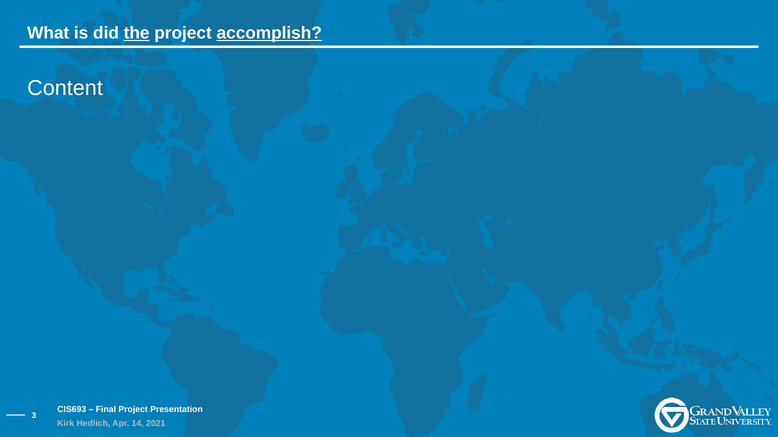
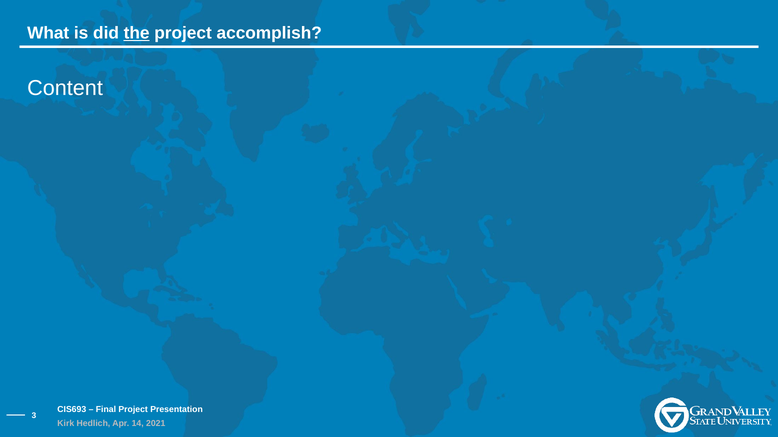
accomplish underline: present -> none
